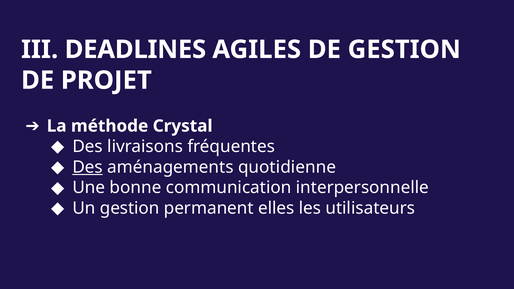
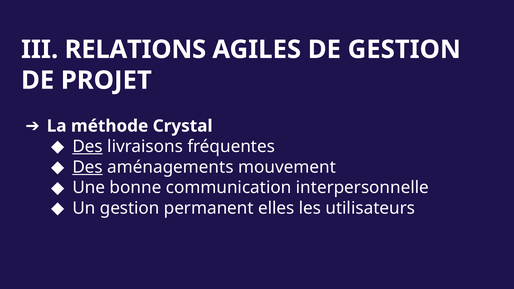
DEADLINES: DEADLINES -> RELATIONS
Des at (88, 147) underline: none -> present
quotidienne: quotidienne -> mouvement
